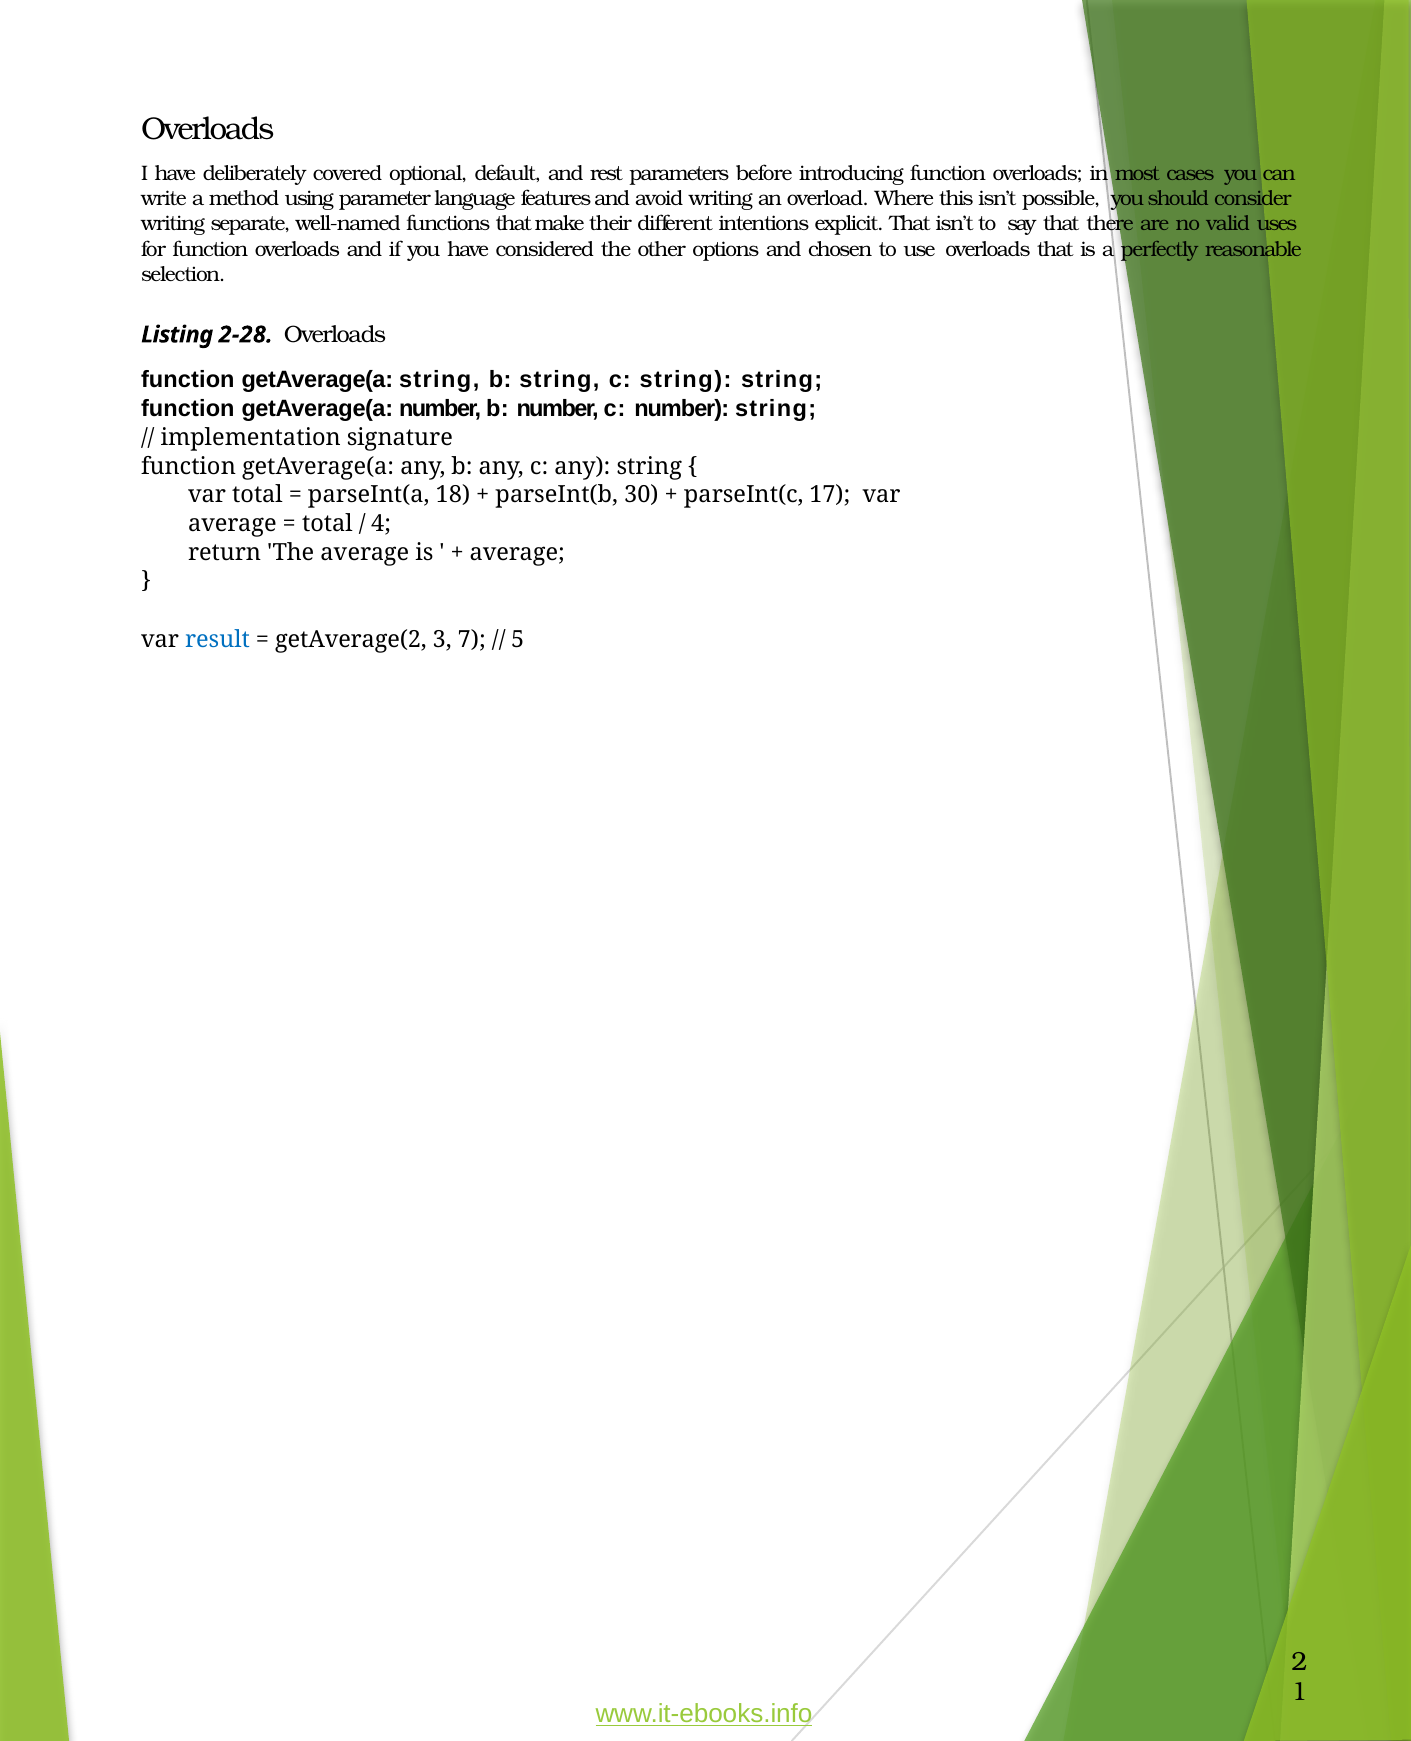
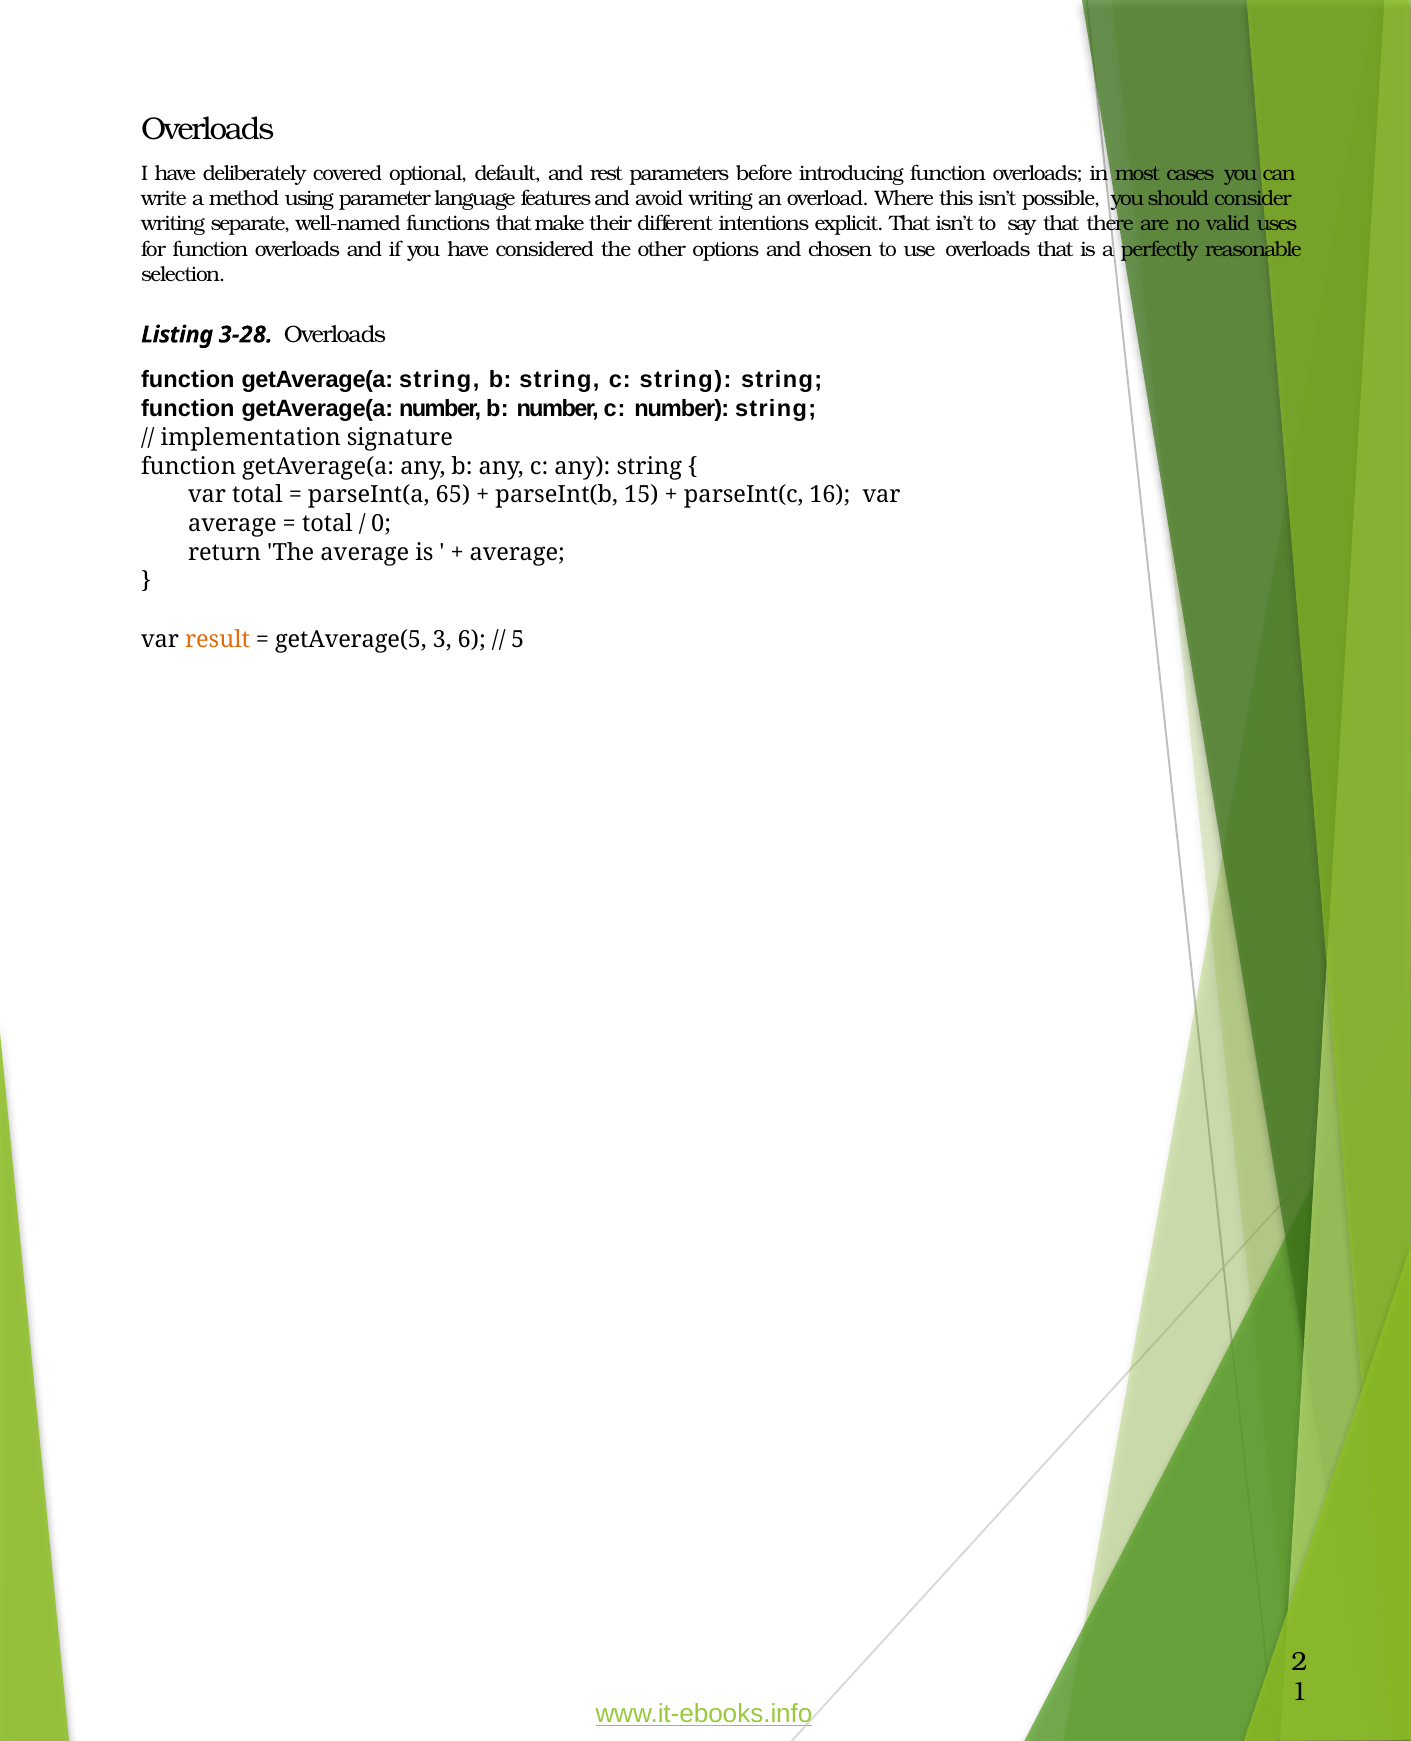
2-28: 2-28 -> 3-28
18: 18 -> 65
30: 30 -> 15
17: 17 -> 16
4: 4 -> 0
result colour: blue -> orange
getAverage(2: getAverage(2 -> getAverage(5
7: 7 -> 6
